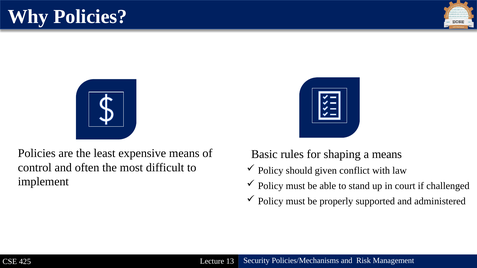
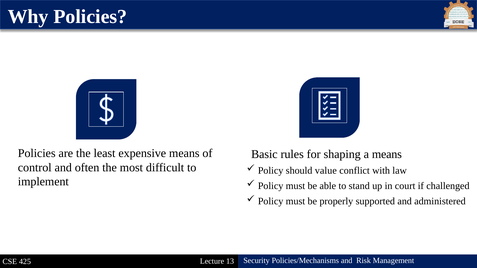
given: given -> value
